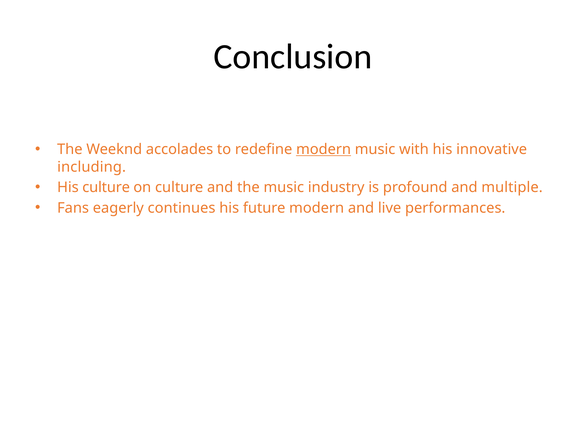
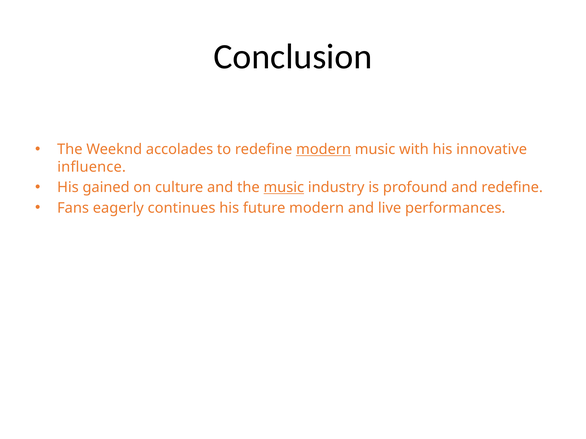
including: including -> influence
His culture: culture -> gained
music at (284, 188) underline: none -> present
and multiple: multiple -> redefine
